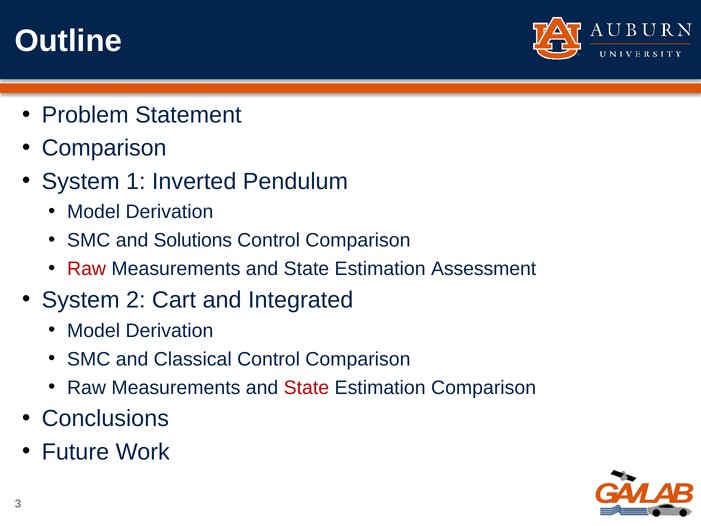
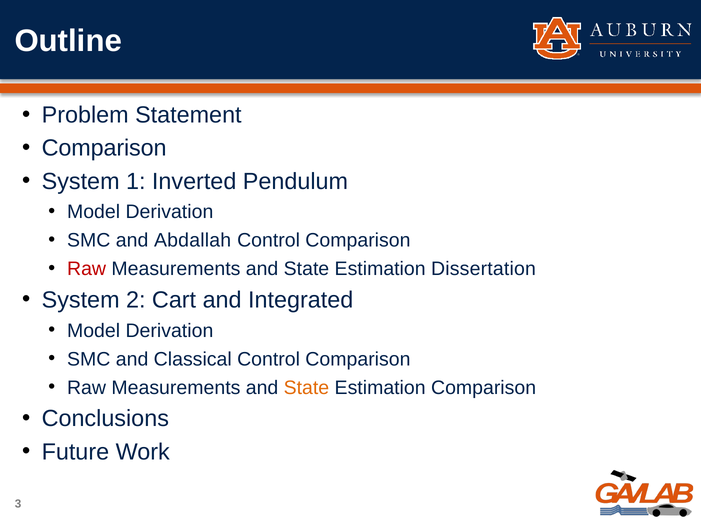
Solutions: Solutions -> Abdallah
Assessment: Assessment -> Dissertation
State at (306, 387) colour: red -> orange
